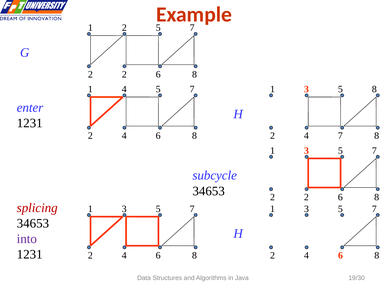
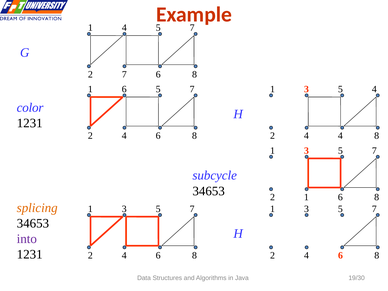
1 2: 2 -> 4
2 at (124, 74): 2 -> 7
4 at (124, 89): 4 -> 6
5 8: 8 -> 4
enter: enter -> color
4 7: 7 -> 4
2 at (306, 197): 2 -> 1
splicing colour: red -> orange
